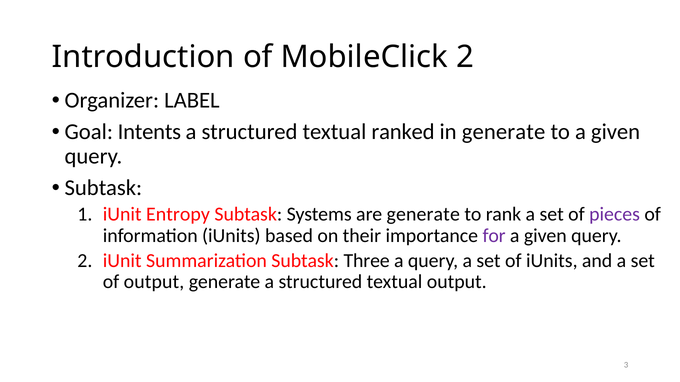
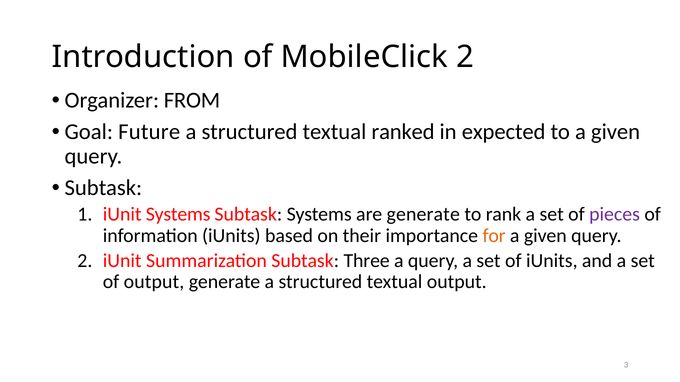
LABEL: LABEL -> FROM
Intents: Intents -> Future
in generate: generate -> expected
iUnit Entropy: Entropy -> Systems
for colour: purple -> orange
